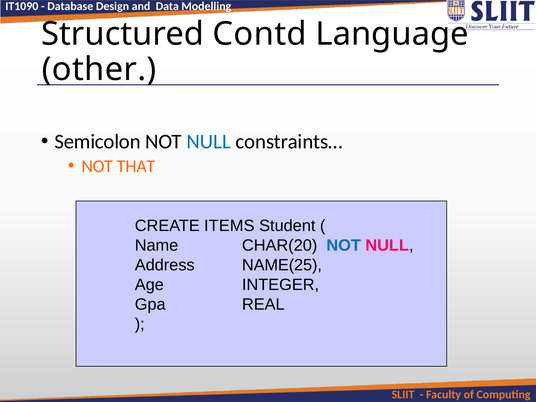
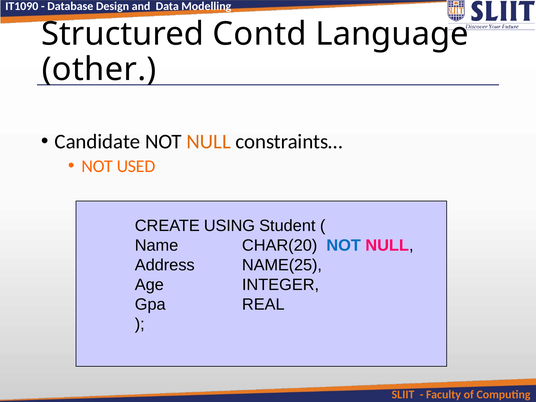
Semicolon: Semicolon -> Candidate
NULL at (209, 141) colour: blue -> orange
THAT: THAT -> USED
ITEMS: ITEMS -> USING
